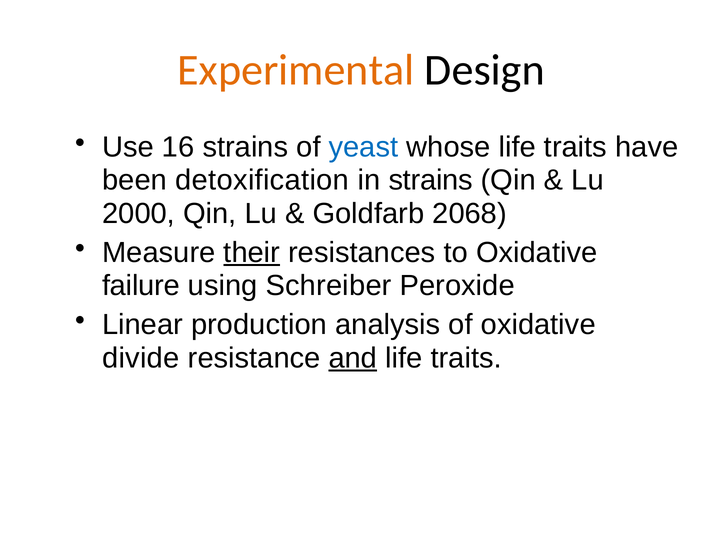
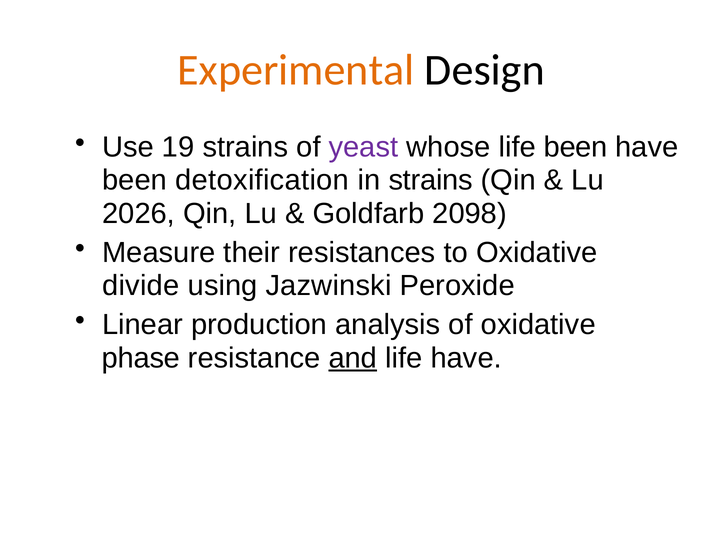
16: 16 -> 19
yeast colour: blue -> purple
whose life traits: traits -> been
2000: 2000 -> 2026
2068: 2068 -> 2098
their underline: present -> none
failure: failure -> divide
Schreiber: Schreiber -> Jazwinski
divide: divide -> phase
traits at (466, 358): traits -> have
